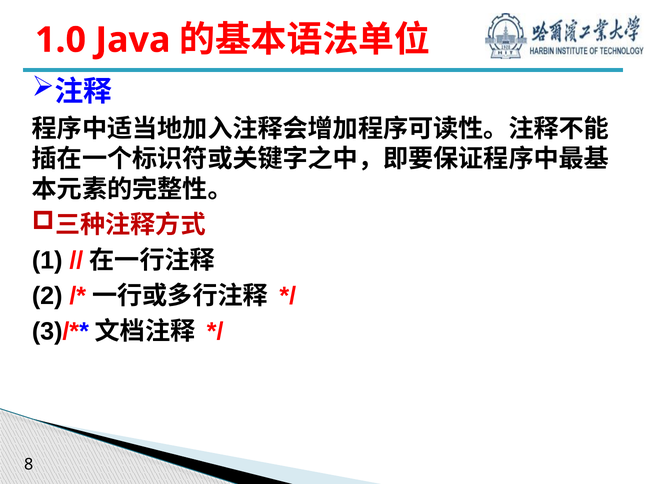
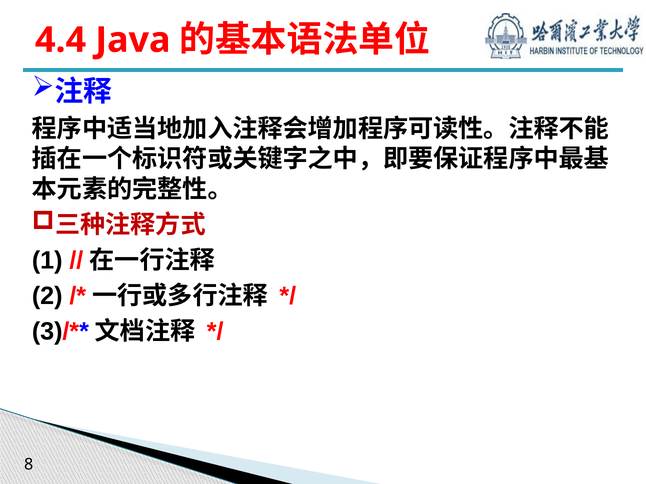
1.0: 1.0 -> 4.4
